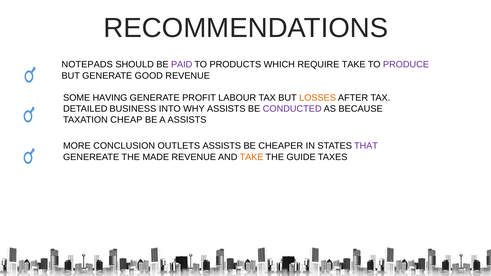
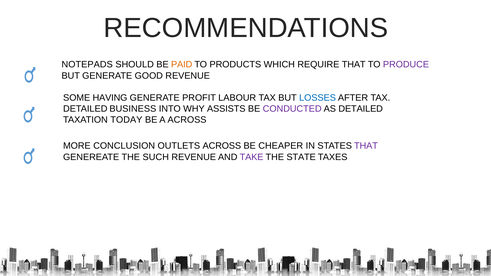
PAID colour: purple -> orange
REQUIRE TAKE: TAKE -> THAT
LOSSES colour: orange -> blue
AS BECAUSE: BECAUSE -> DETAILED
CHEAP: CHEAP -> TODAY
A ASSISTS: ASSISTS -> ACROSS
OUTLETS ASSISTS: ASSISTS -> ACROSS
MADE: MADE -> SUCH
TAKE at (252, 157) colour: orange -> purple
GUIDE: GUIDE -> STATE
